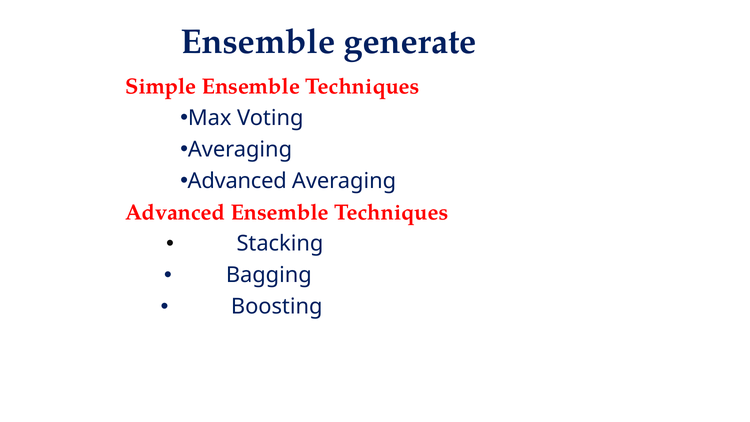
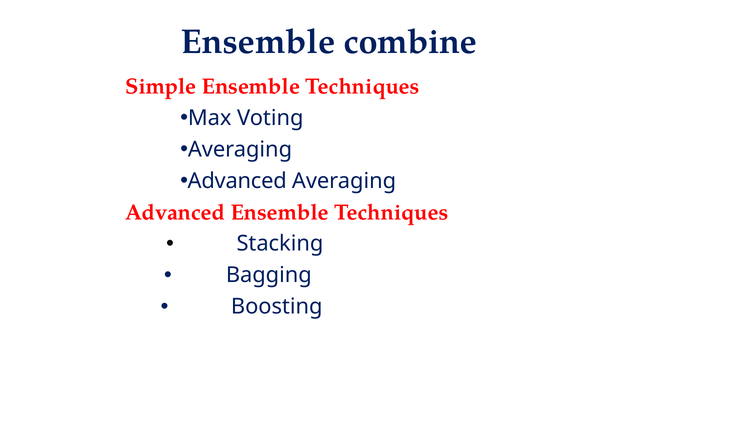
generate: generate -> combine
